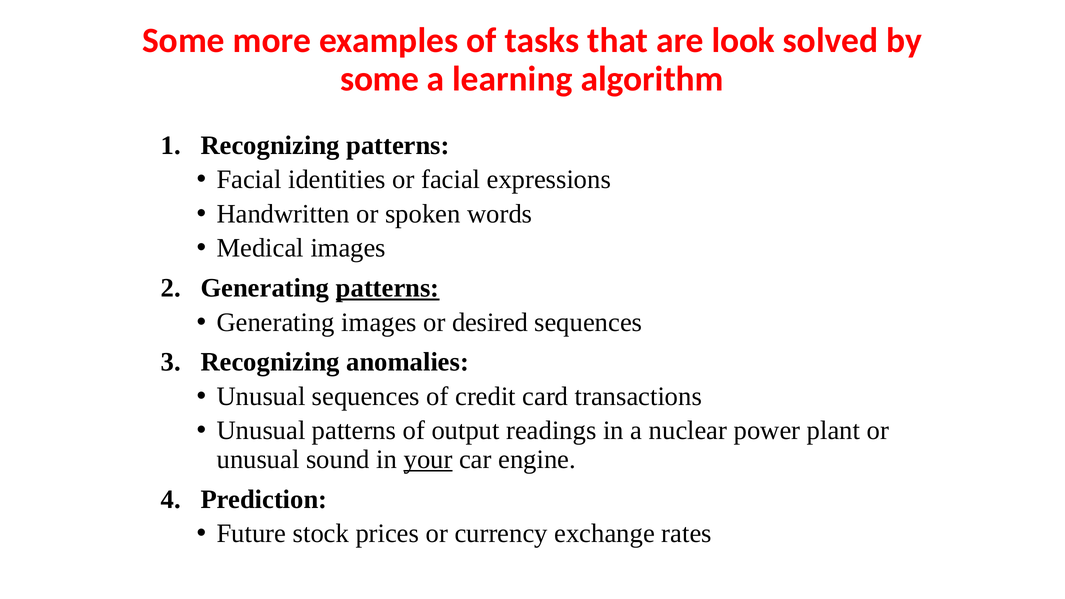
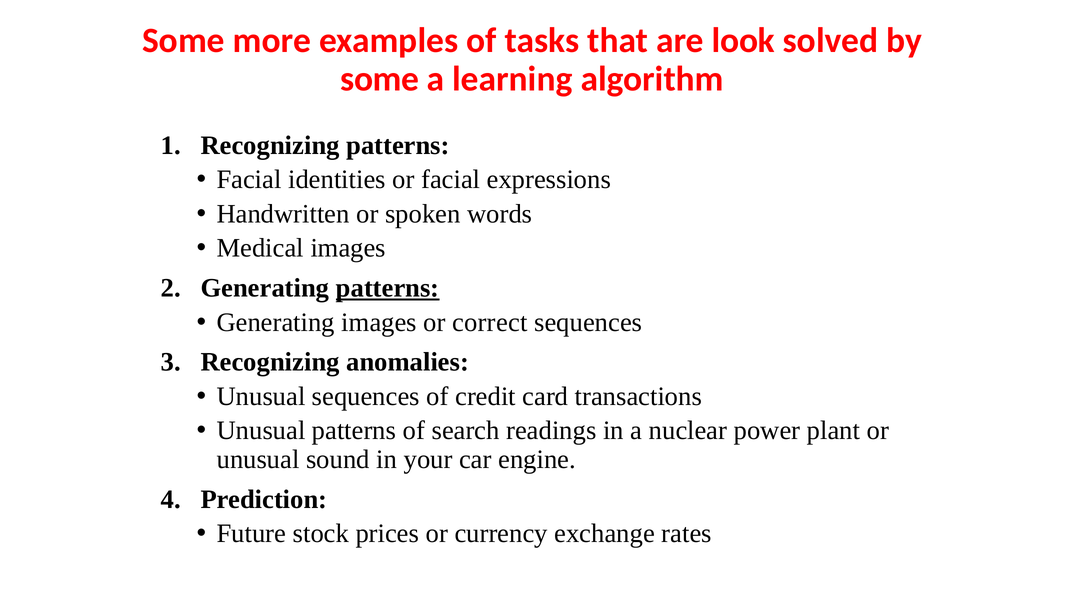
desired: desired -> correct
output: output -> search
your underline: present -> none
